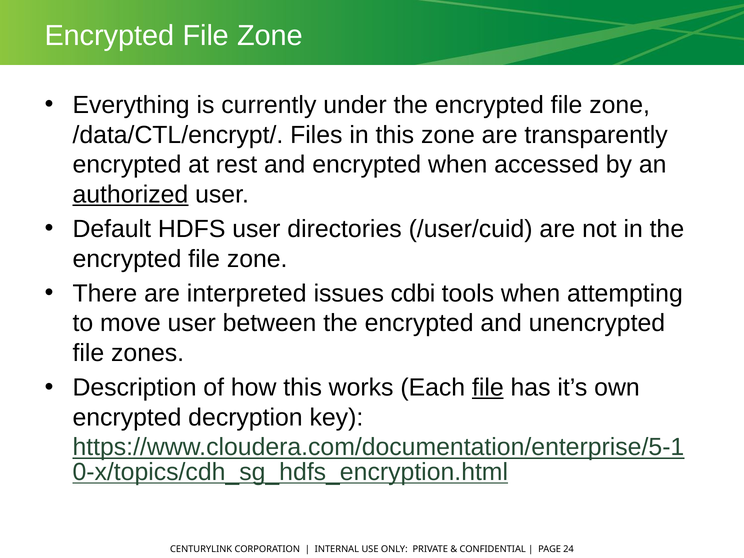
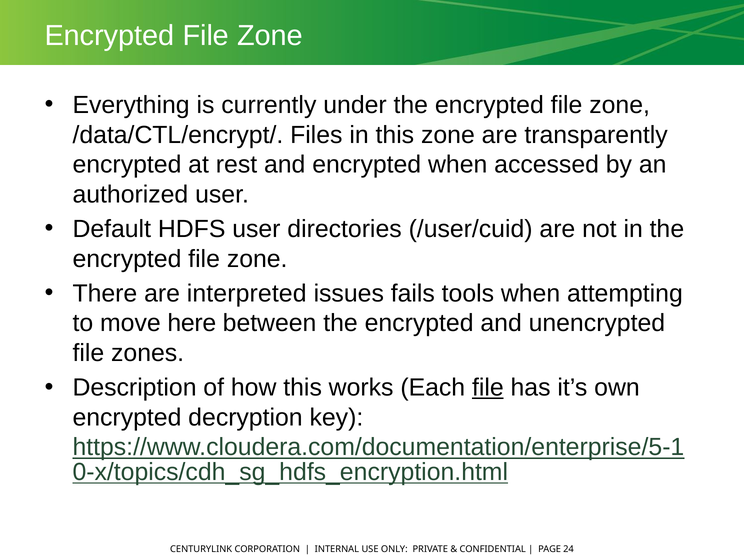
authorized underline: present -> none
cdbi: cdbi -> fails
move user: user -> here
